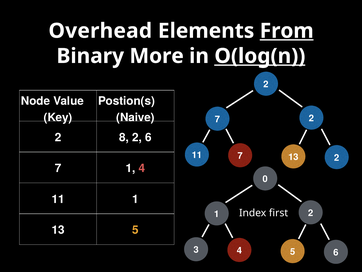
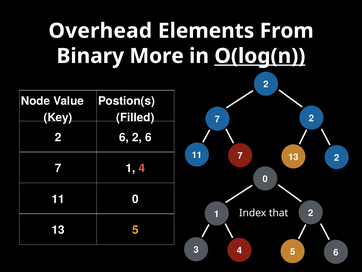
From underline: present -> none
Naive: Naive -> Filled
8 at (124, 137): 8 -> 6
11 1: 1 -> 0
first: first -> that
